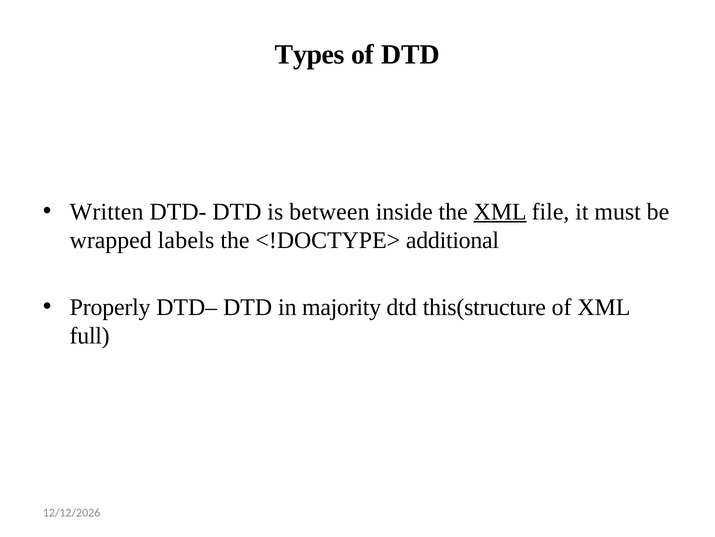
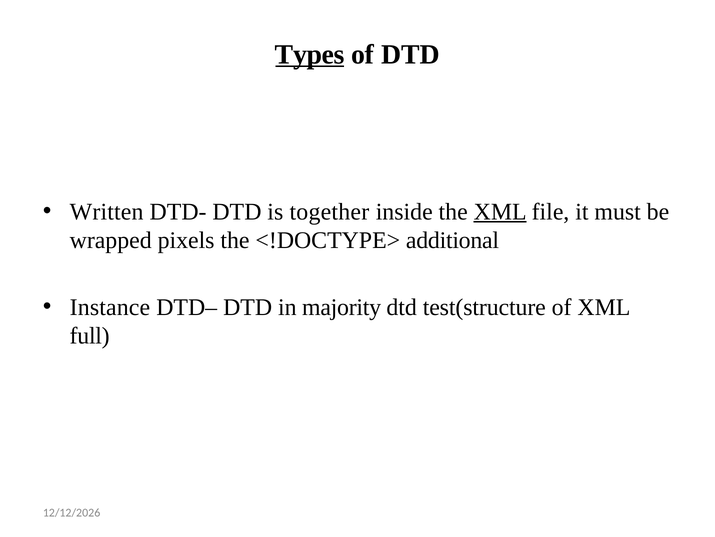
Types underline: none -> present
between: between -> together
labels: labels -> pixels
Properly: Properly -> Instance
this(structure: this(structure -> test(structure
